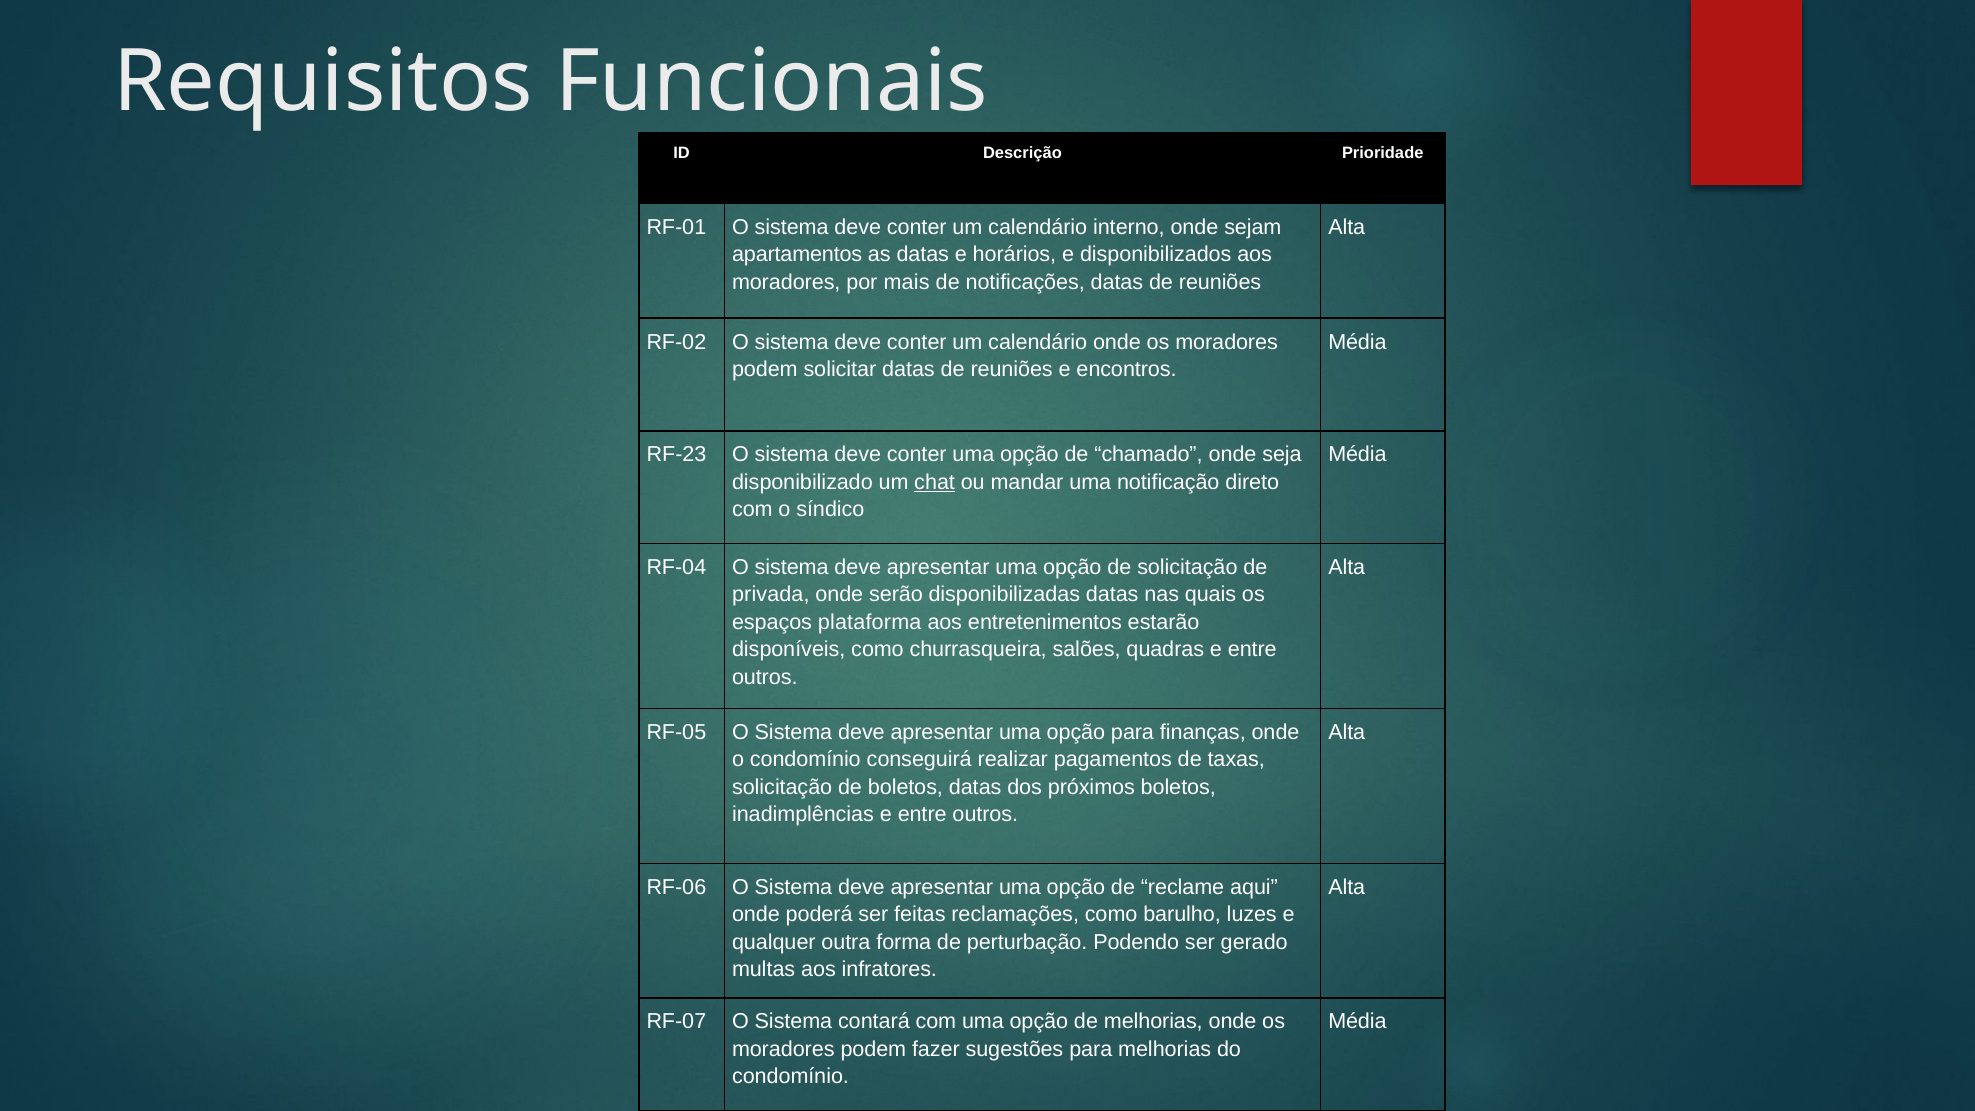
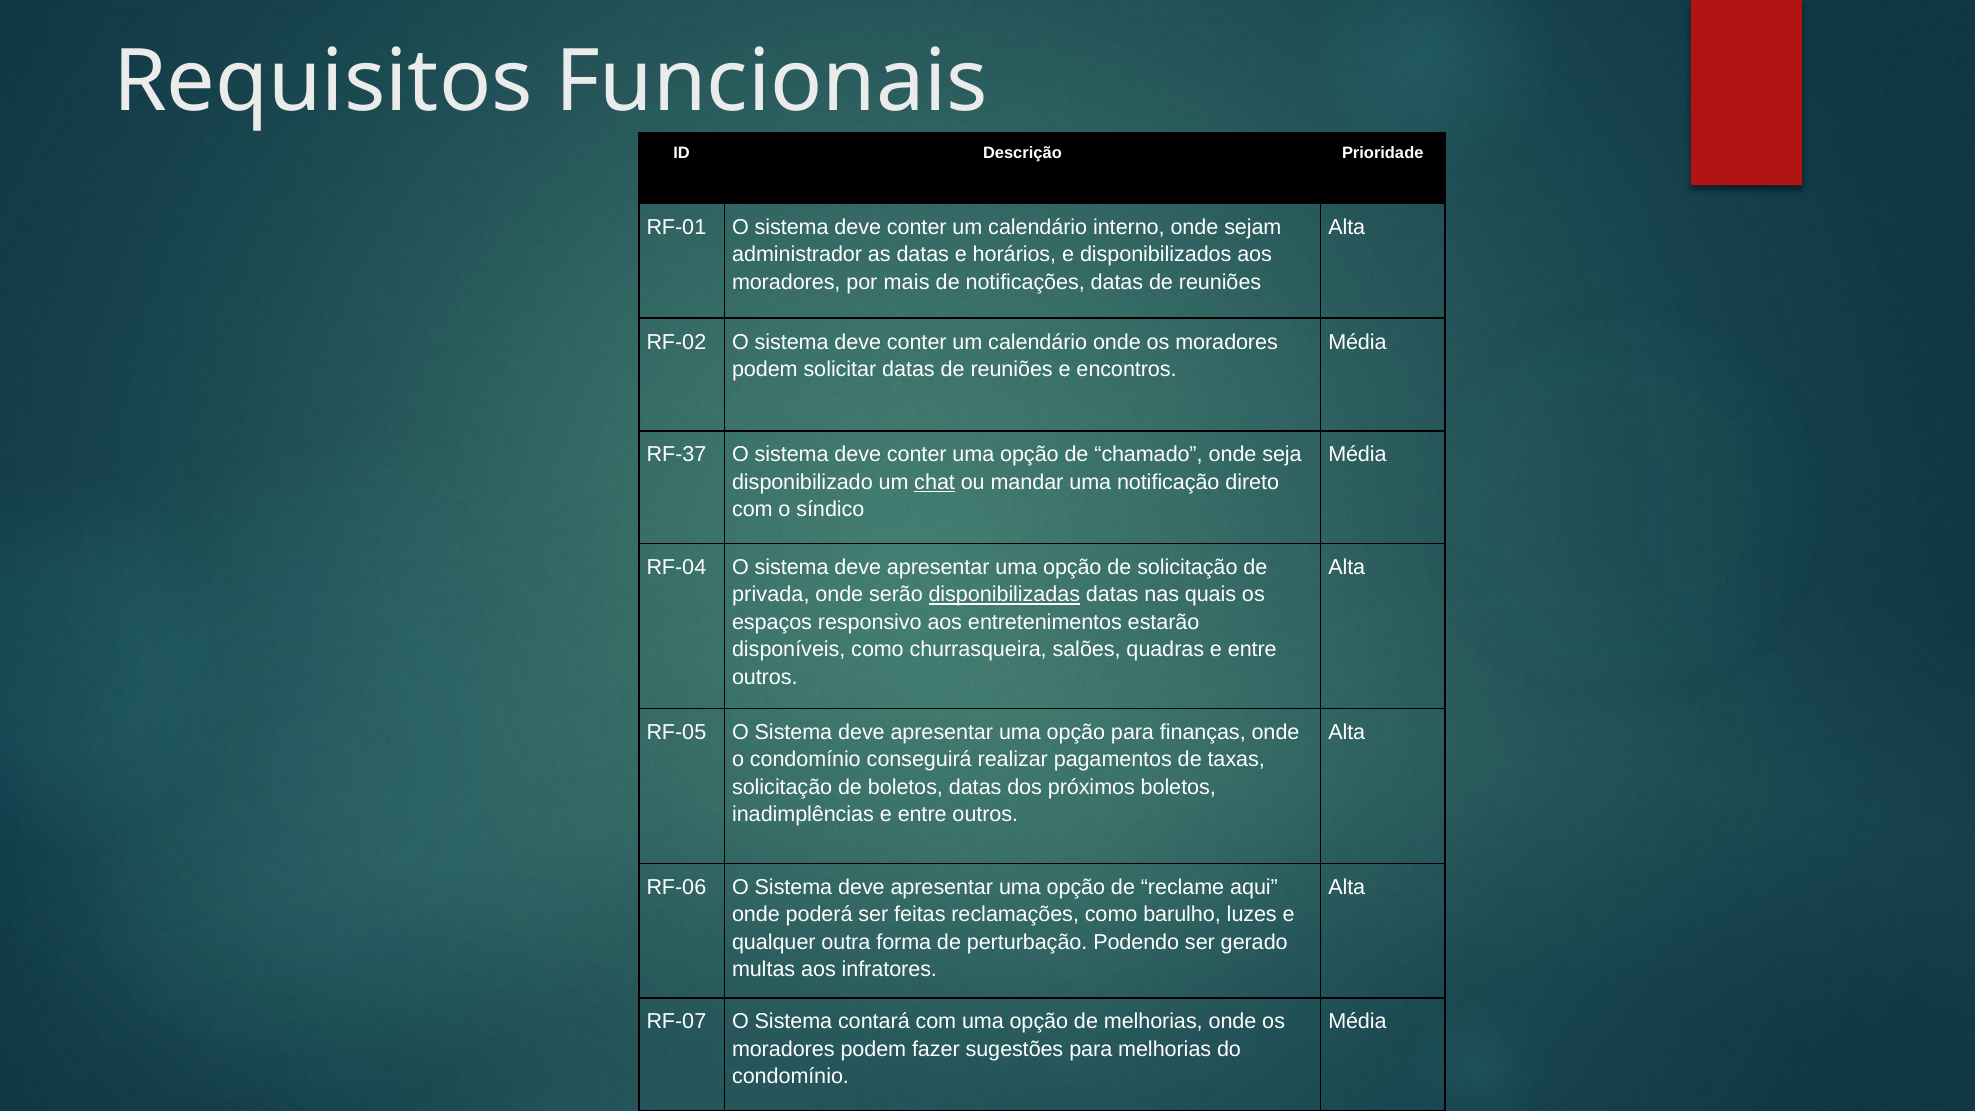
apartamentos: apartamentos -> administrador
RF-23: RF-23 -> RF-37
disponibilizadas underline: none -> present
plataforma: plataforma -> responsivo
